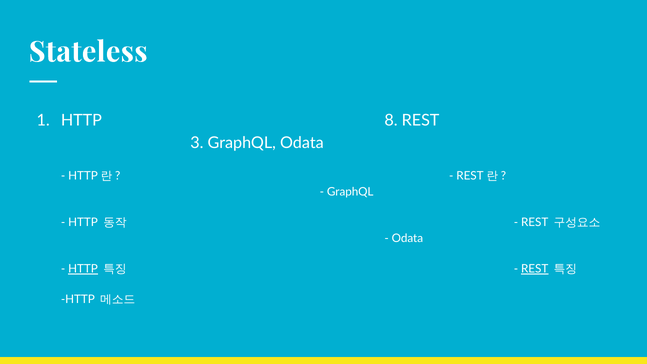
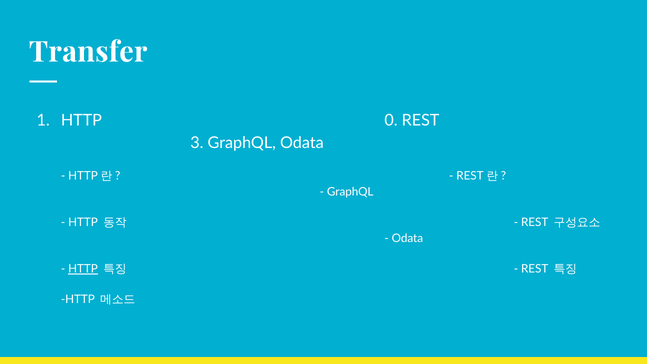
Stateless: Stateless -> Transfer
8: 8 -> 0
REST at (535, 269) underline: present -> none
